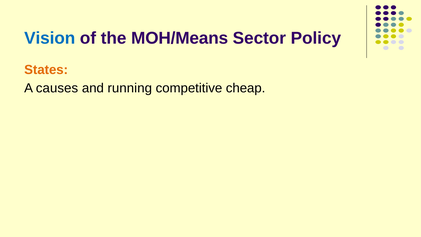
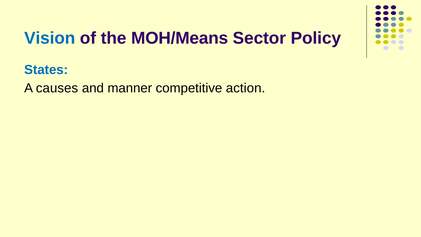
States colour: orange -> blue
running: running -> manner
cheap: cheap -> action
